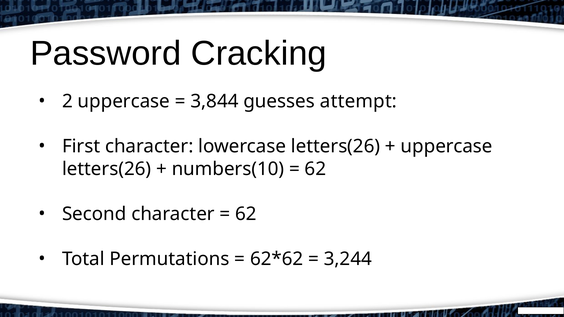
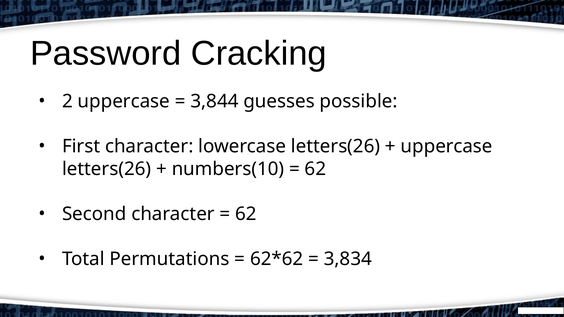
attempt: attempt -> possible
3,244: 3,244 -> 3,834
